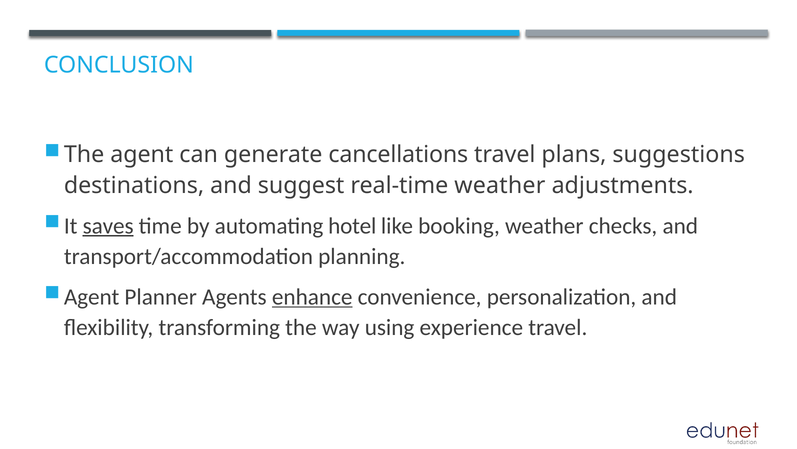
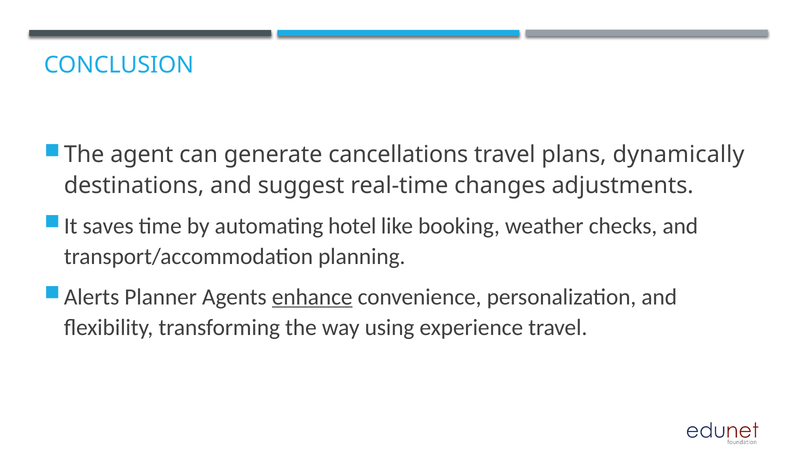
suggestions: suggestions -> dynamically
real-time weather: weather -> changes
saves underline: present -> none
Agent at (92, 297): Agent -> Alerts
